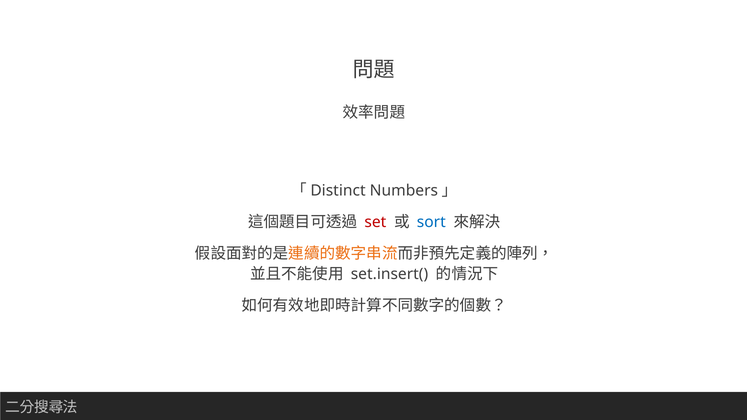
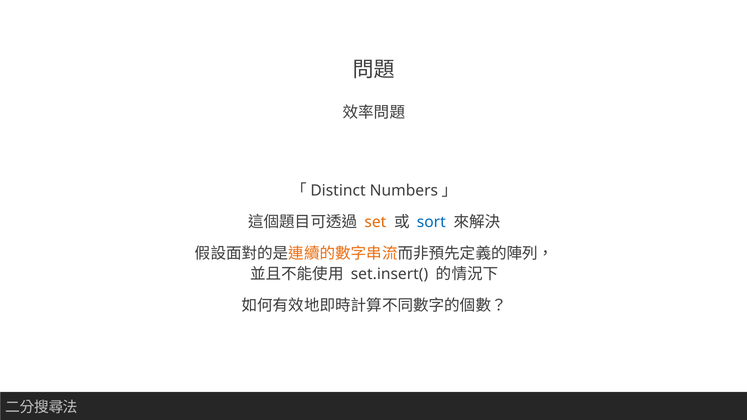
set colour: red -> orange
